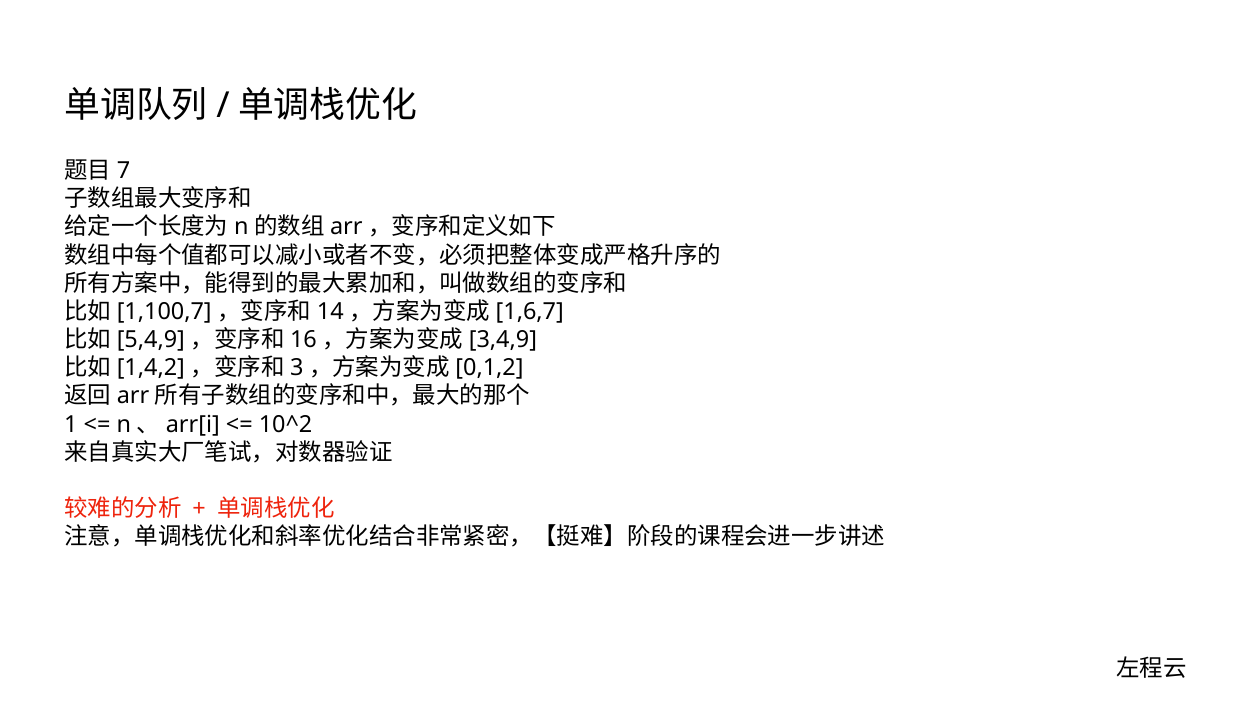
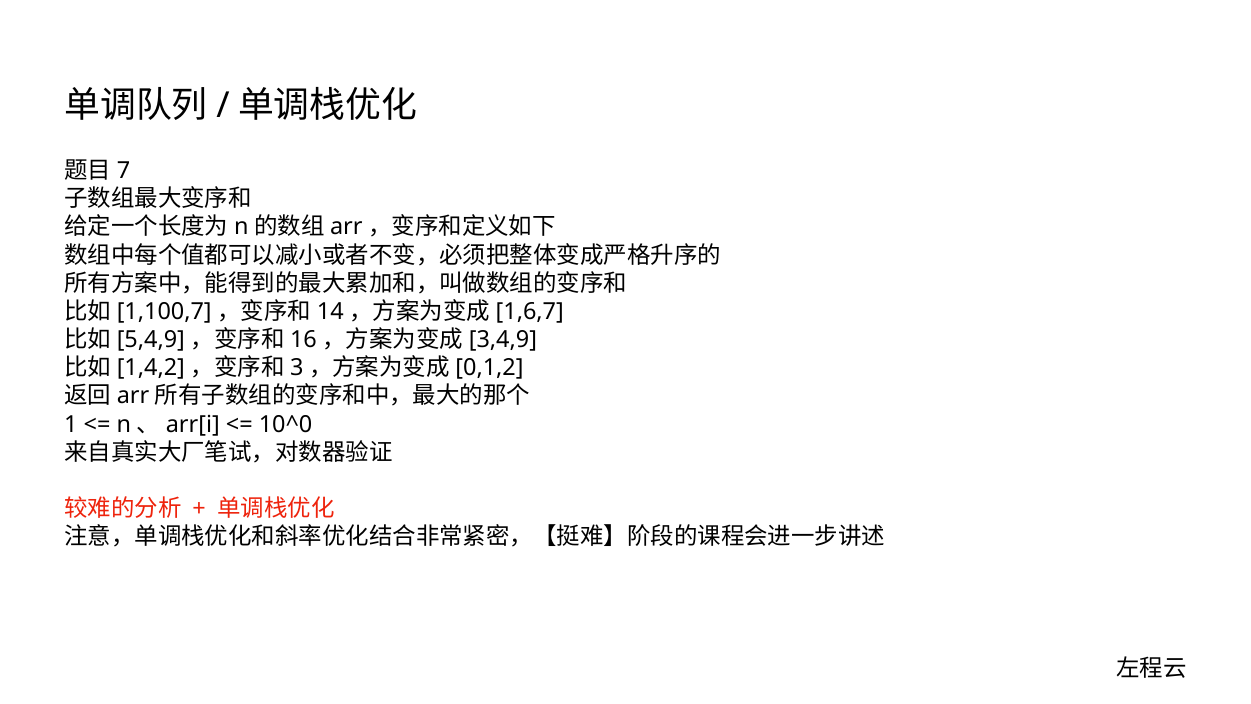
10^2: 10^2 -> 10^0
